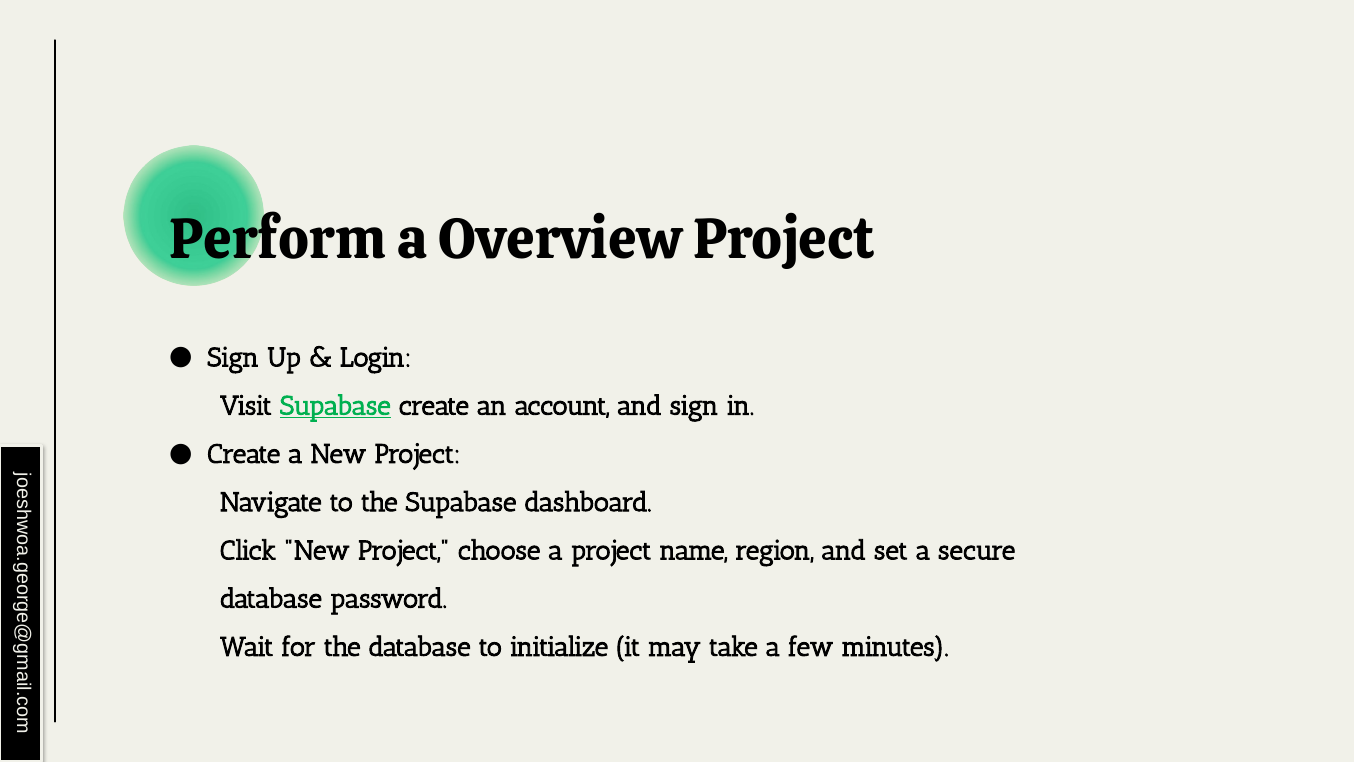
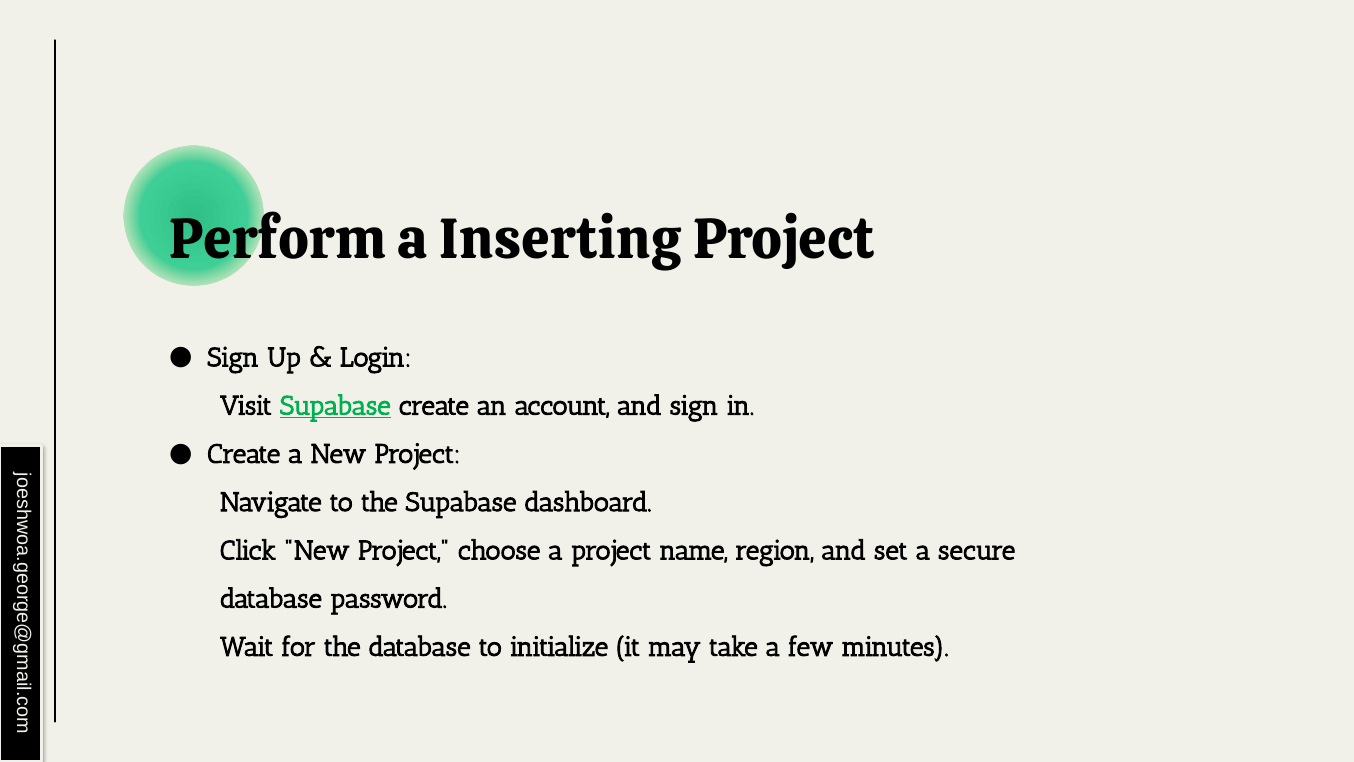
Overview: Overview -> Inserting
